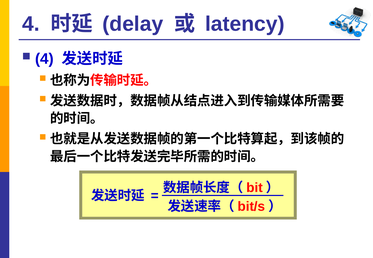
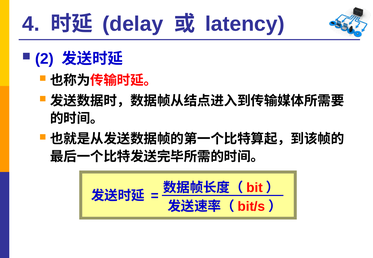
4 at (44, 59): 4 -> 2
